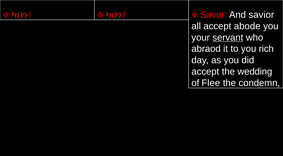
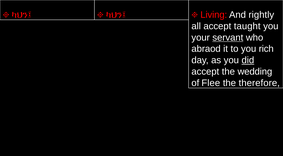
Savor: Savor -> Living
savior: savior -> rightly
abode: abode -> taught
did underline: none -> present
condemn: condemn -> therefore
